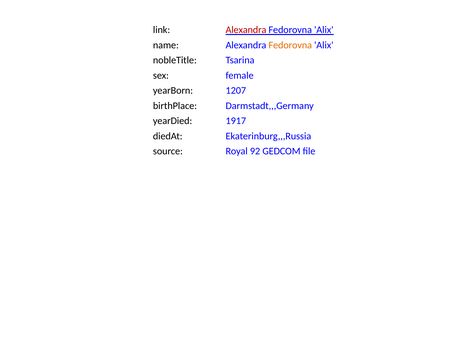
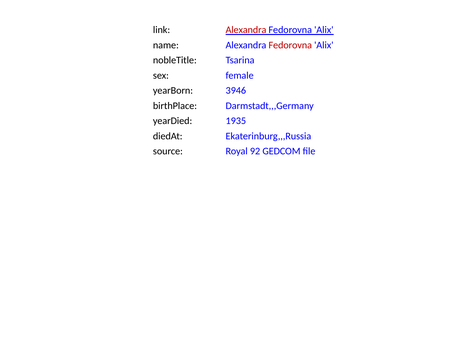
Fedorovna at (290, 45) colour: orange -> red
1207: 1207 -> 3946
1917: 1917 -> 1935
